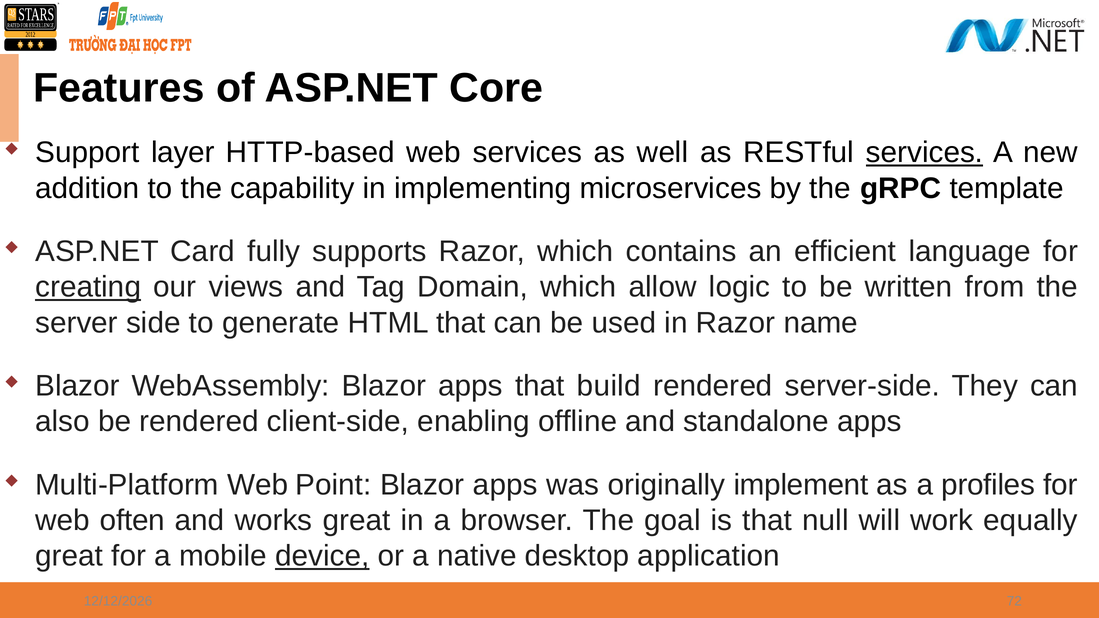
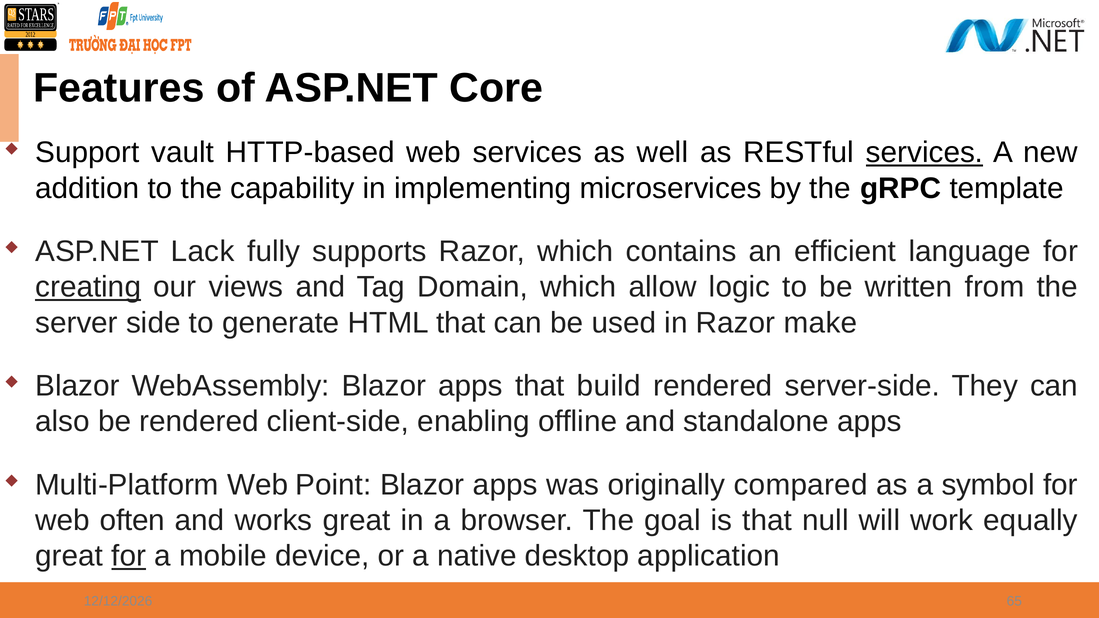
layer: layer -> vault
Card: Card -> Lack
name: name -> make
implement: implement -> compared
profiles: profiles -> symbol
for at (129, 556) underline: none -> present
device underline: present -> none
72: 72 -> 65
